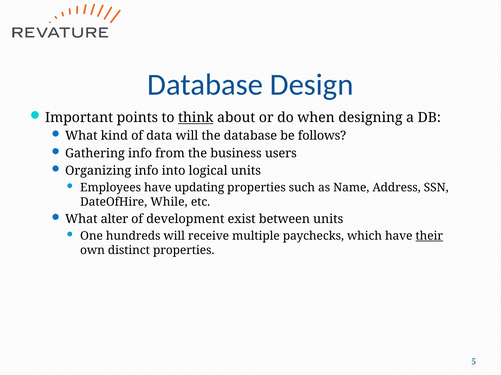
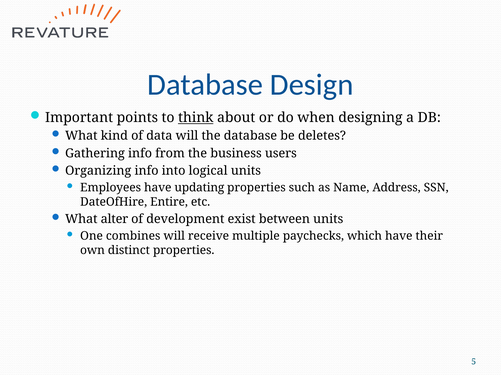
follows: follows -> deletes
While: While -> Entire
hundreds: hundreds -> combines
their underline: present -> none
